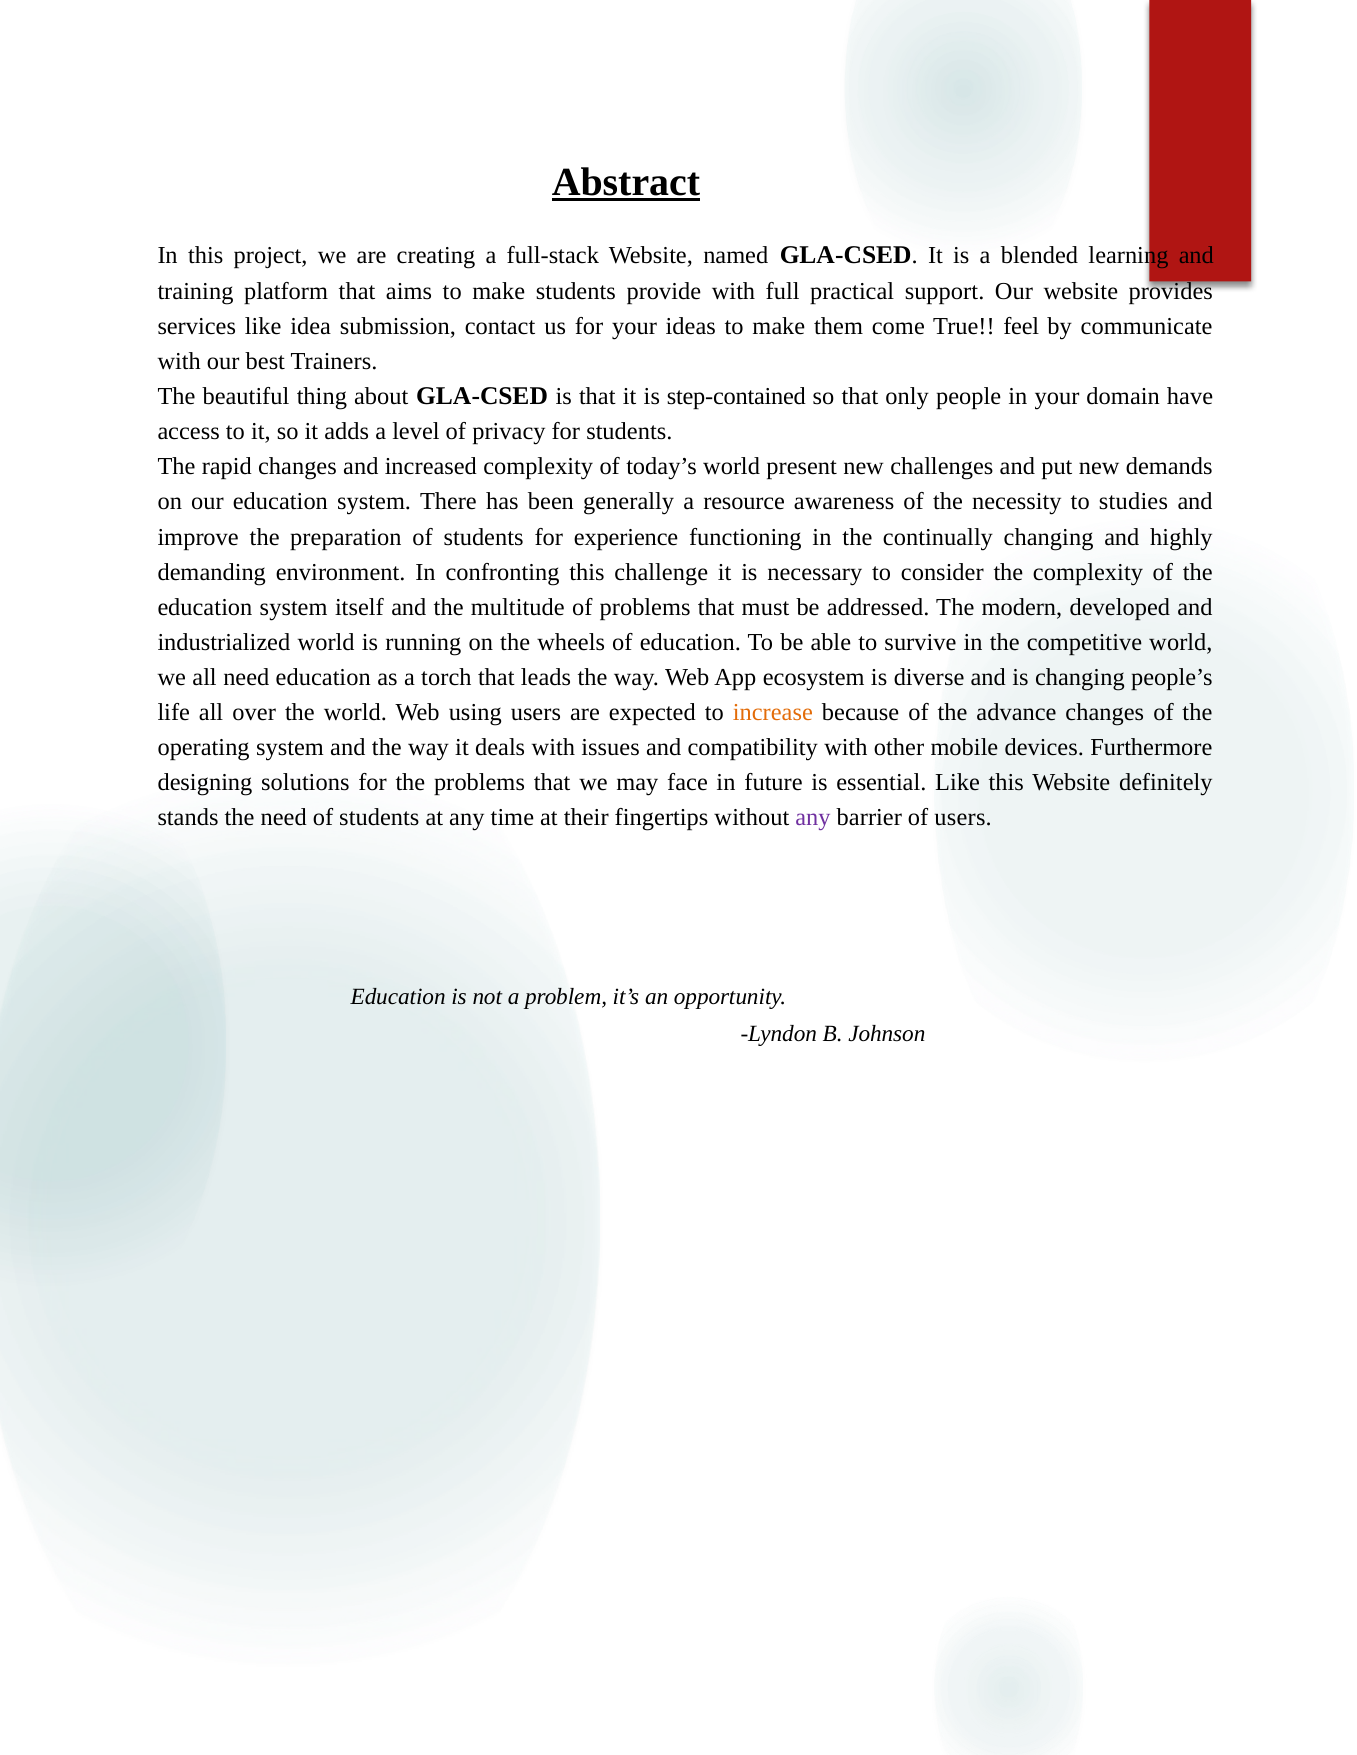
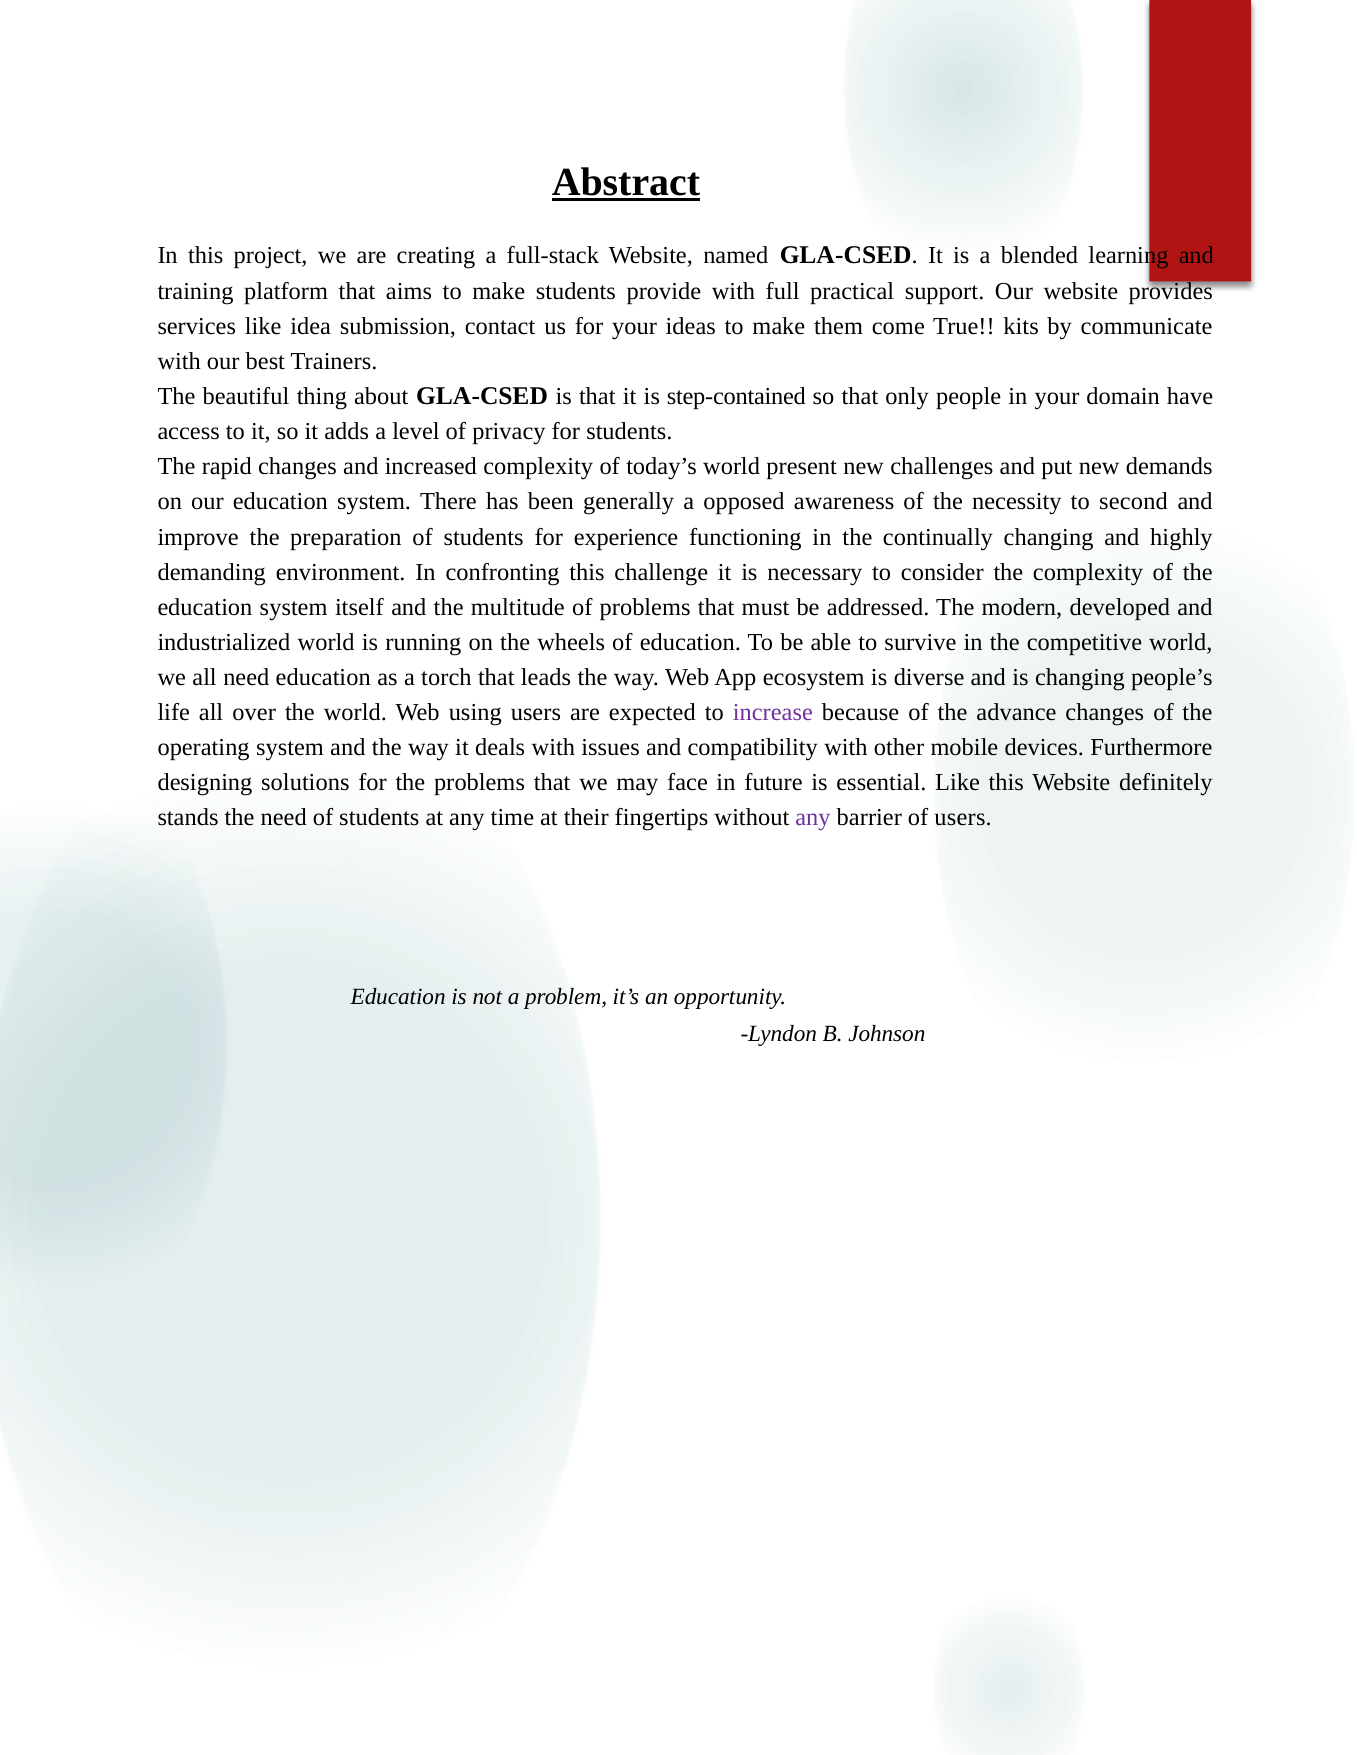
feel: feel -> kits
resource: resource -> opposed
studies: studies -> second
increase colour: orange -> purple
